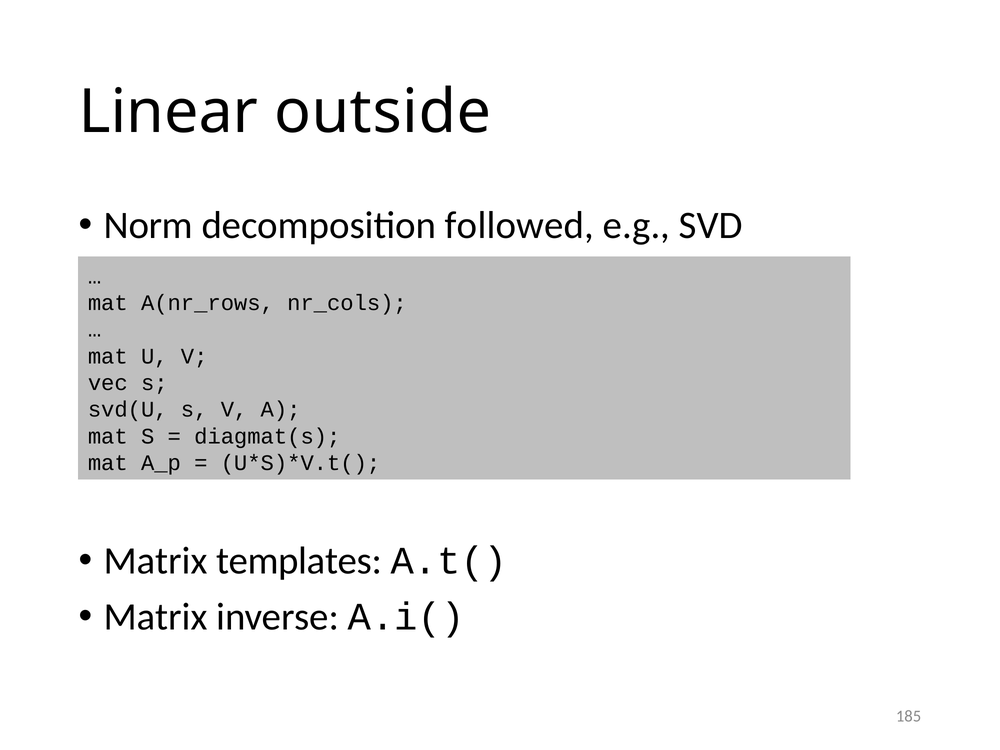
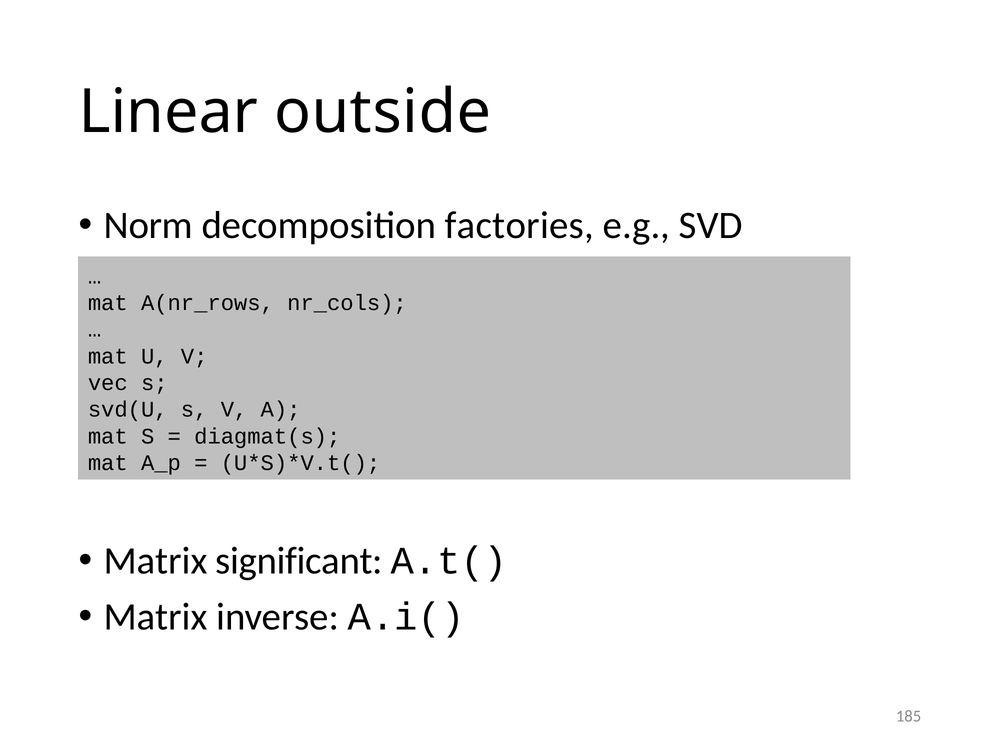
followed: followed -> factories
templates: templates -> significant
